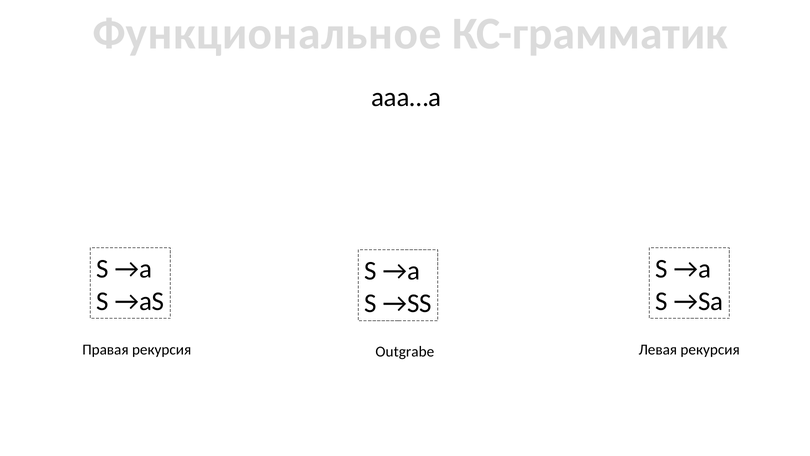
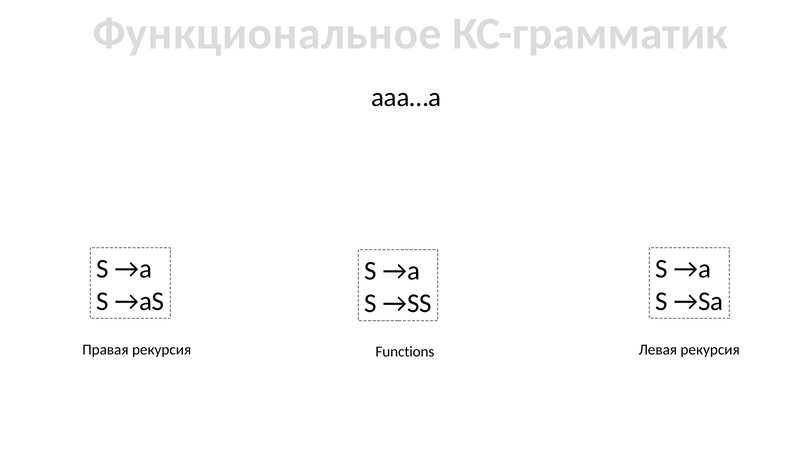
Outgrabe: Outgrabe -> Functions
